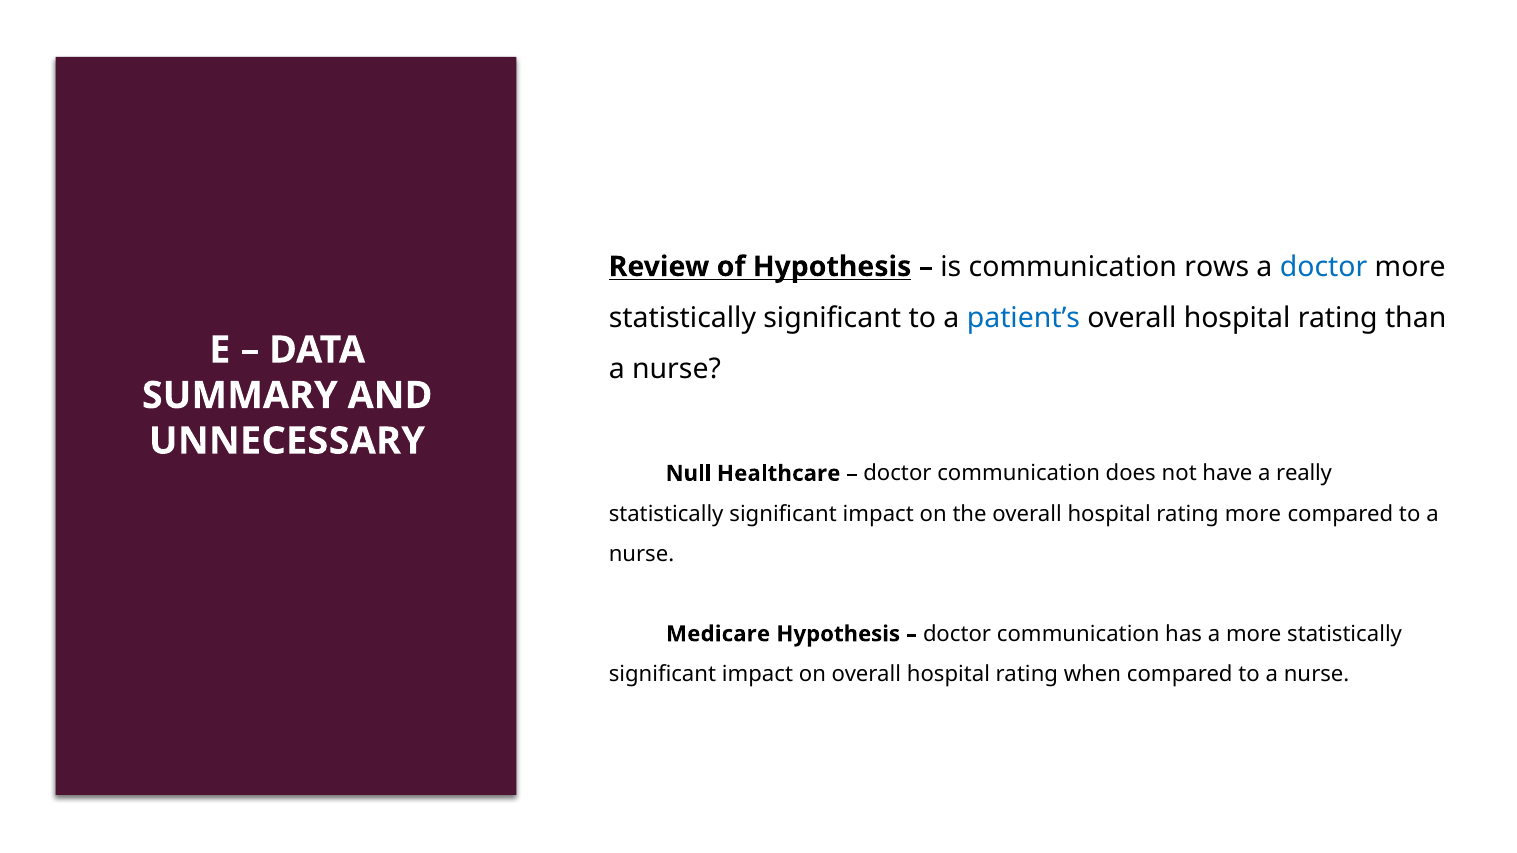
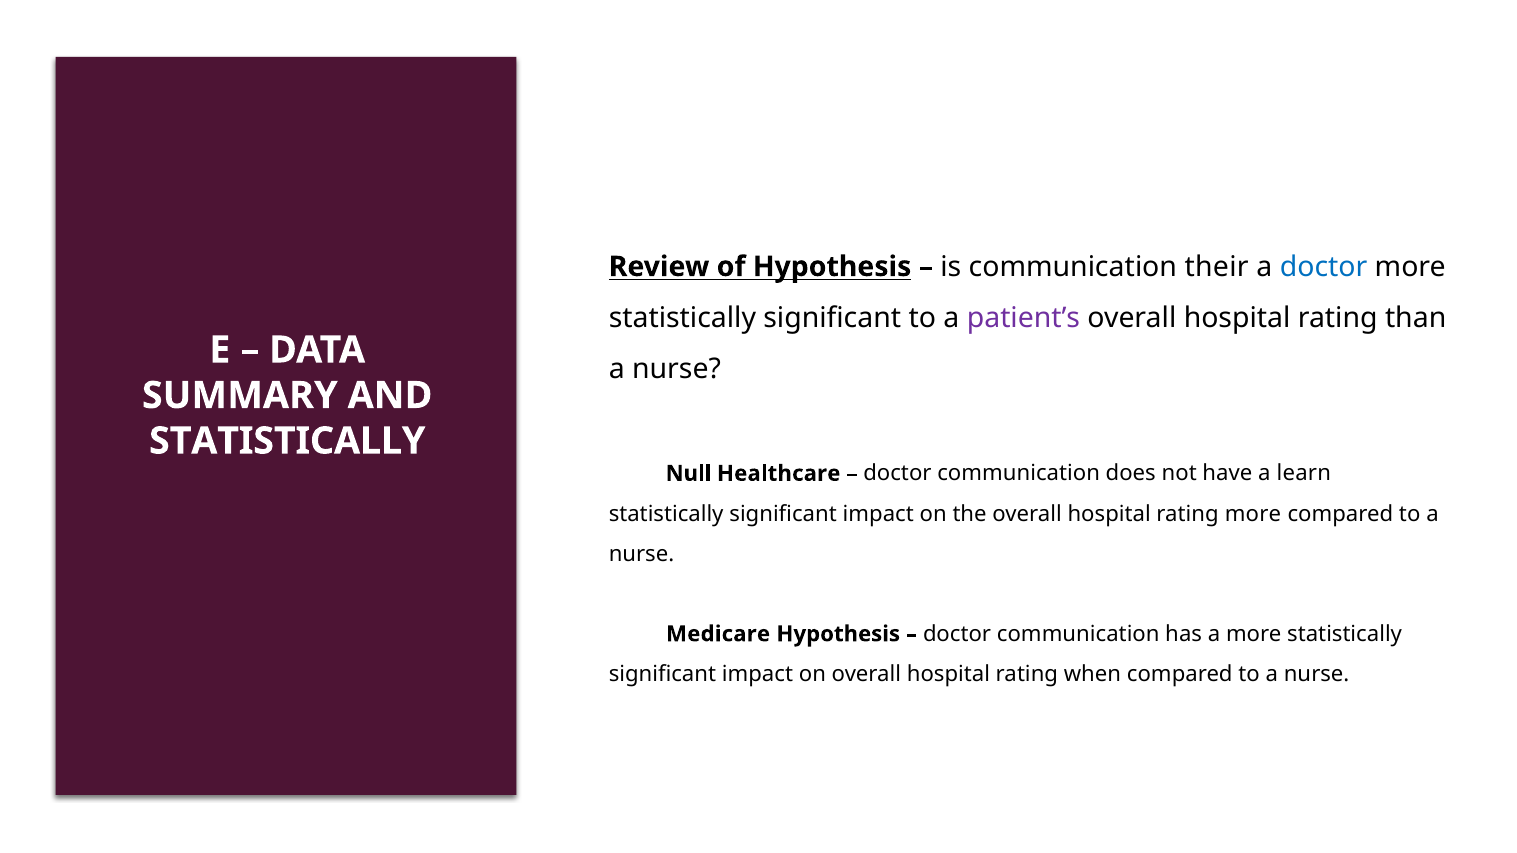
rows: rows -> their
patient’s colour: blue -> purple
UNNECESSARY at (287, 441): UNNECESSARY -> STATISTICALLY
really: really -> learn
